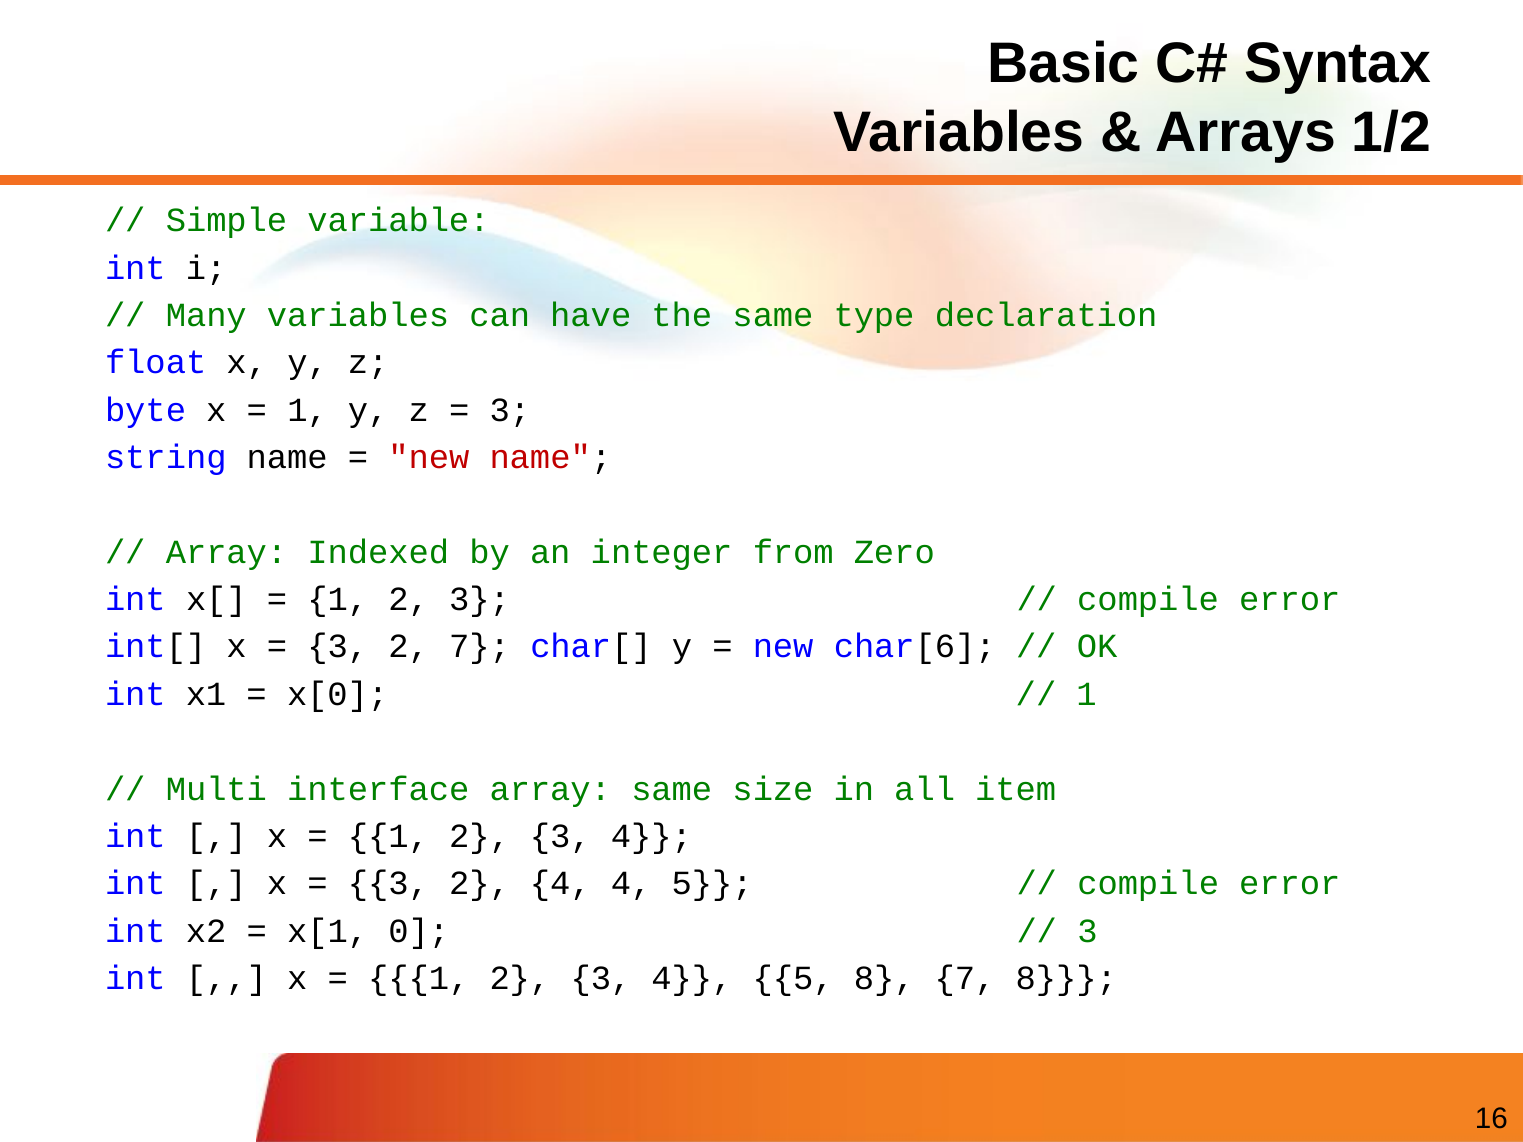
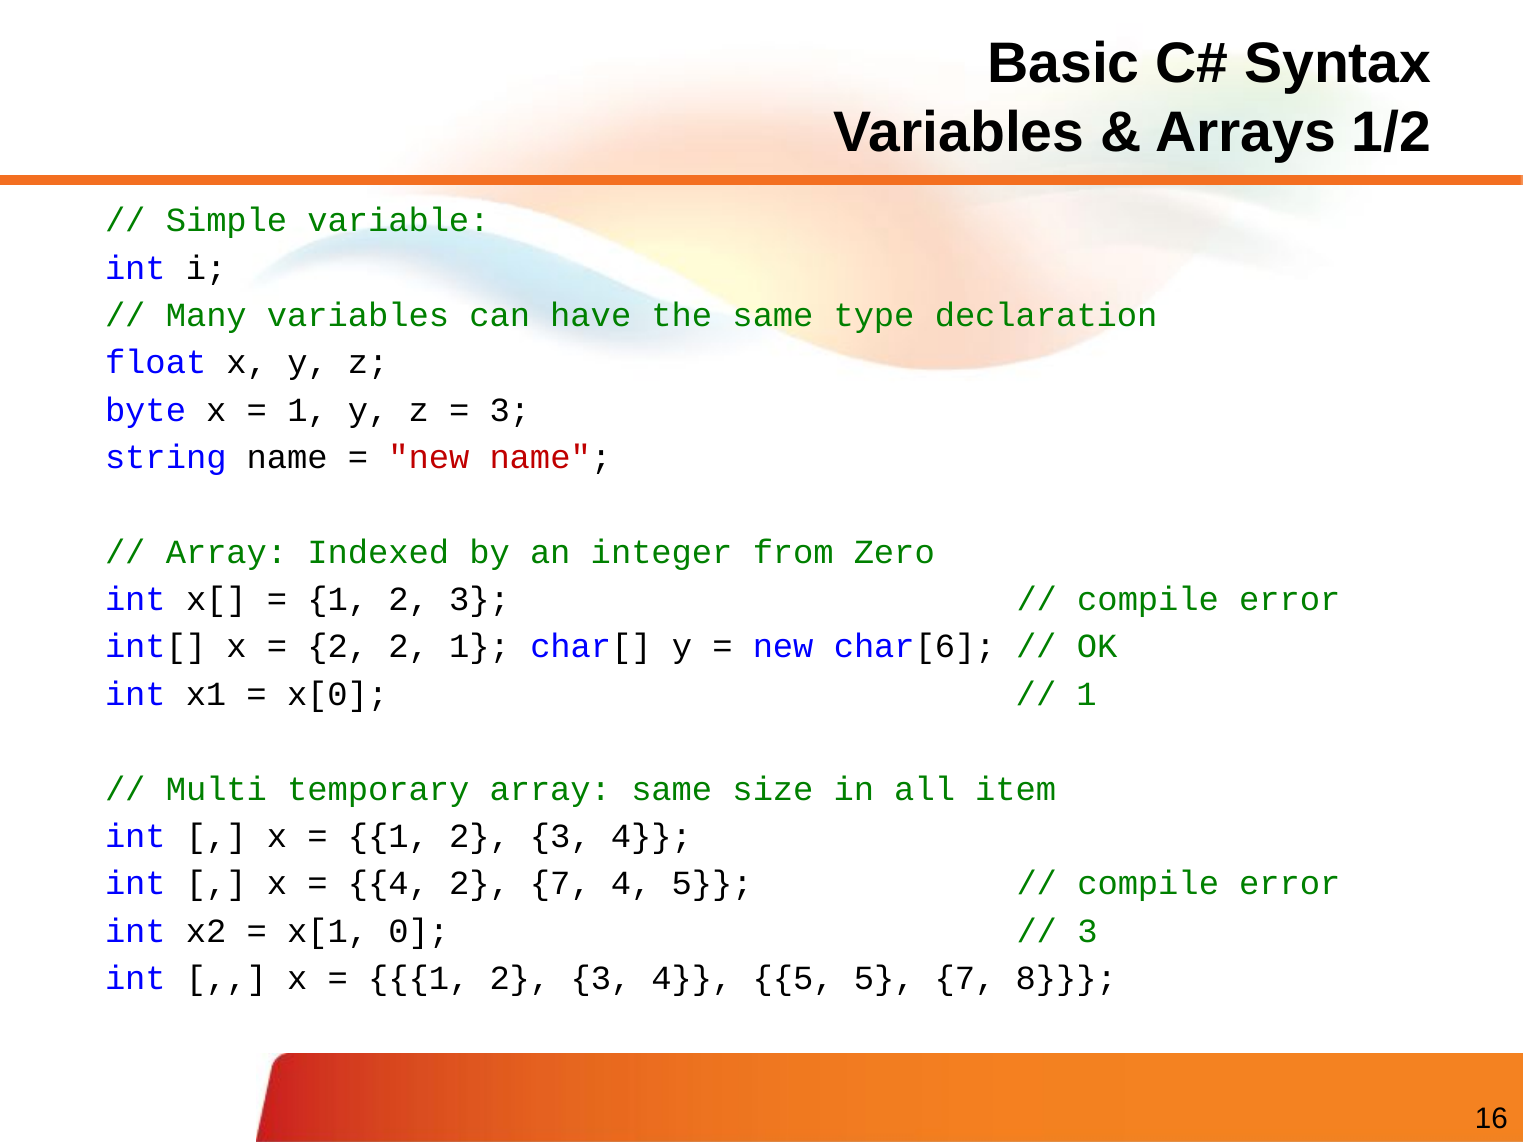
3 at (338, 647): 3 -> 2
2 7: 7 -> 1
interface: interface -> temporary
3 at (388, 884): 3 -> 4
2 4: 4 -> 7
5 8: 8 -> 5
